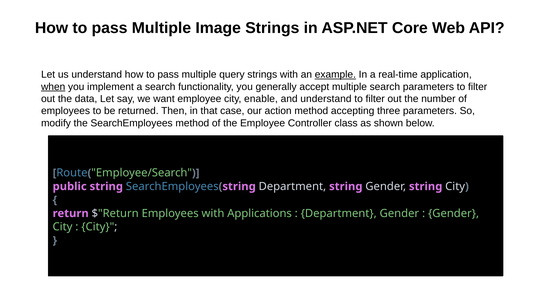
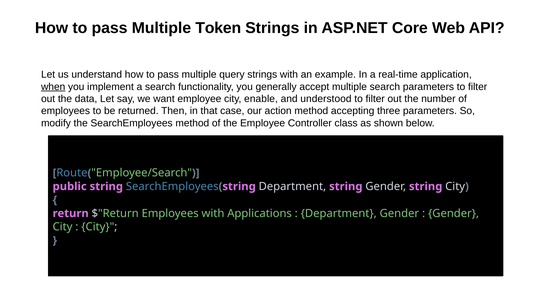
Image: Image -> Token
example underline: present -> none
and understand: understand -> understood
